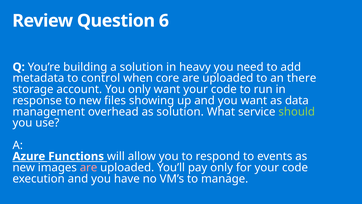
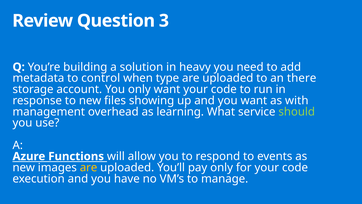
6: 6 -> 3
core: core -> type
data: data -> with
as solution: solution -> learning
are at (89, 167) colour: pink -> yellow
